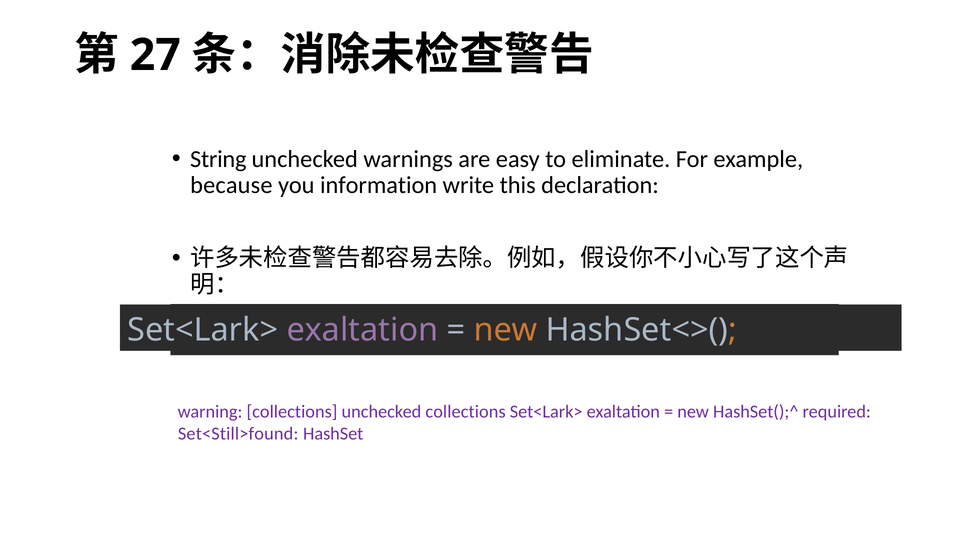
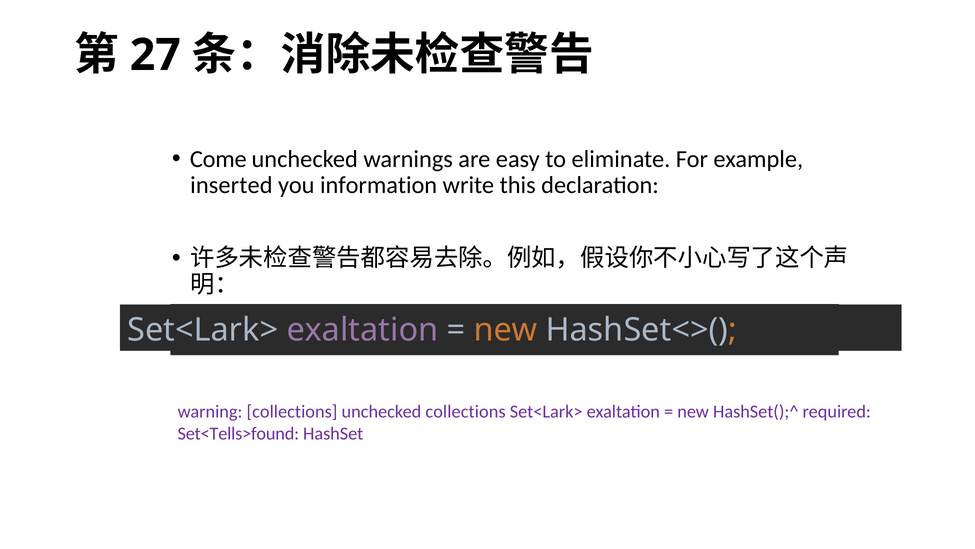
String: String -> Come
because: because -> inserted
Set<Still>found: Set<Still>found -> Set<Tells>found
